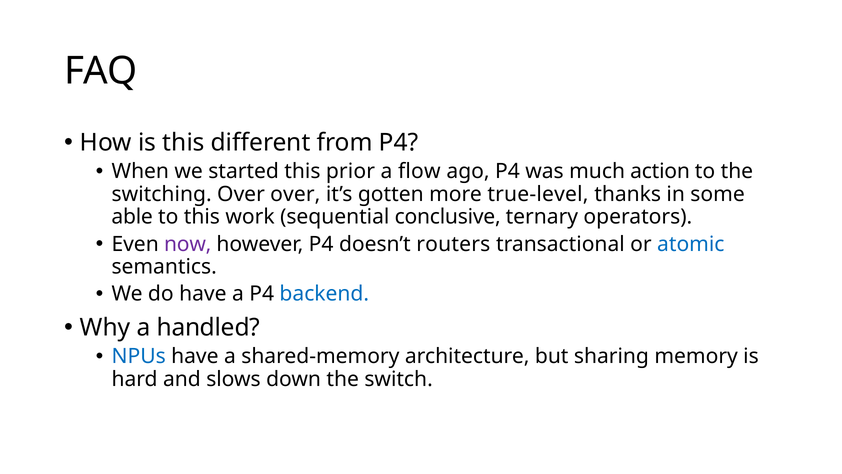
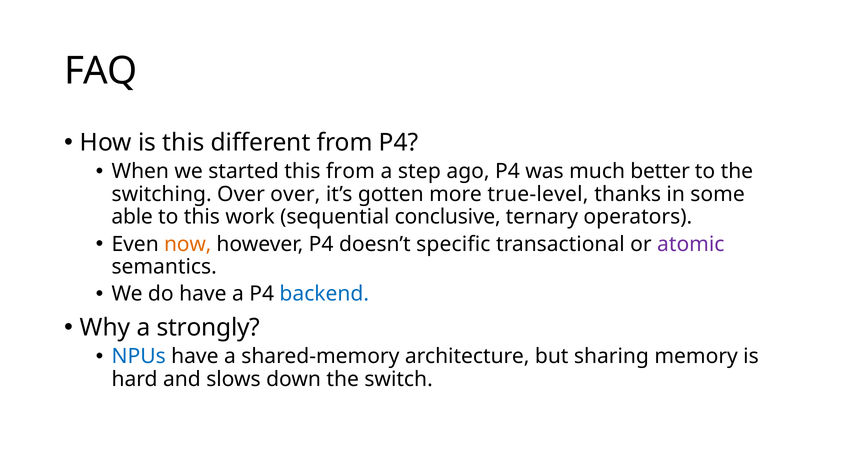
this prior: prior -> from
flow: flow -> step
action: action -> better
now colour: purple -> orange
routers: routers -> specific
atomic colour: blue -> purple
handled: handled -> strongly
